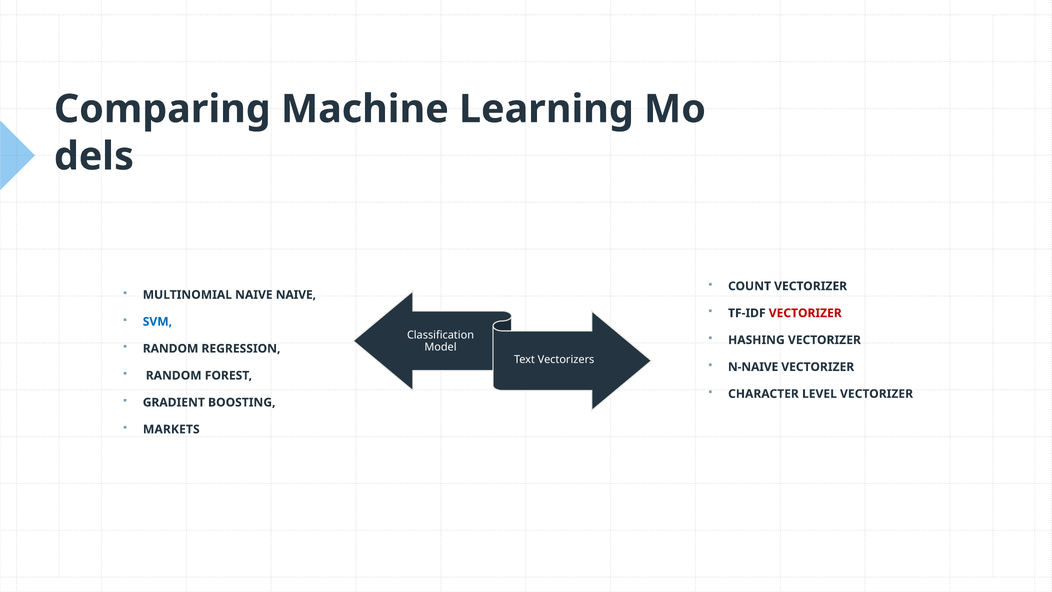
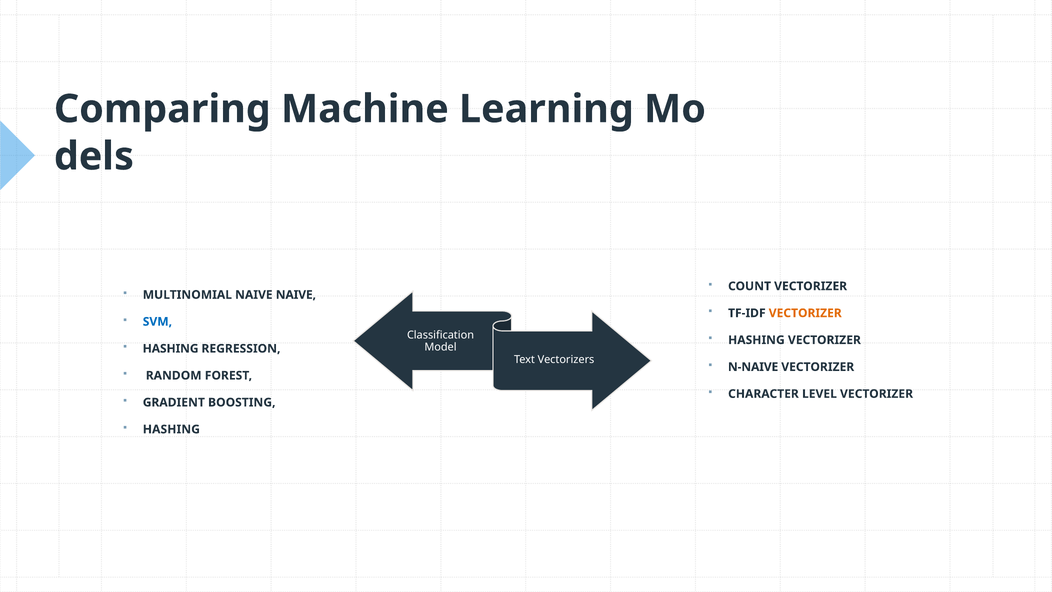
VECTORIZER at (805, 313) colour: red -> orange
RANDOM at (171, 348): RANDOM -> HASHING
MARKETS at (171, 429): MARKETS -> HASHING
